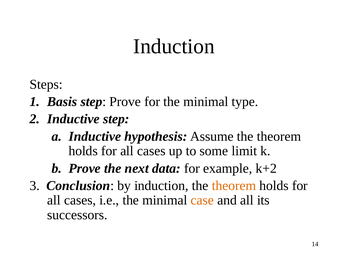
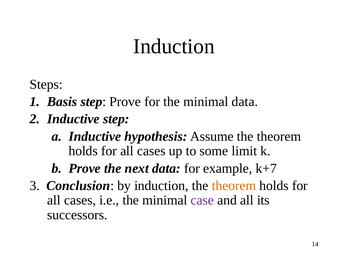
minimal type: type -> data
k+2: k+2 -> k+7
case colour: orange -> purple
